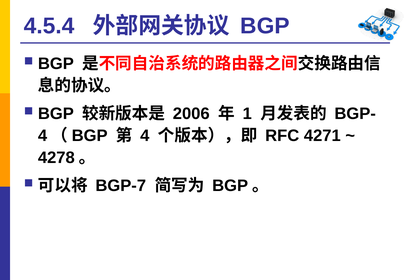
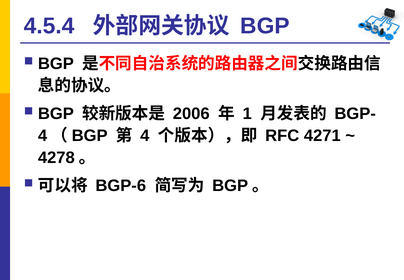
BGP-7: BGP-7 -> BGP-6
